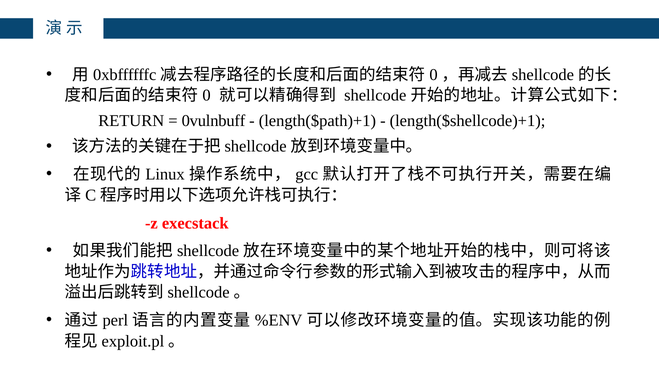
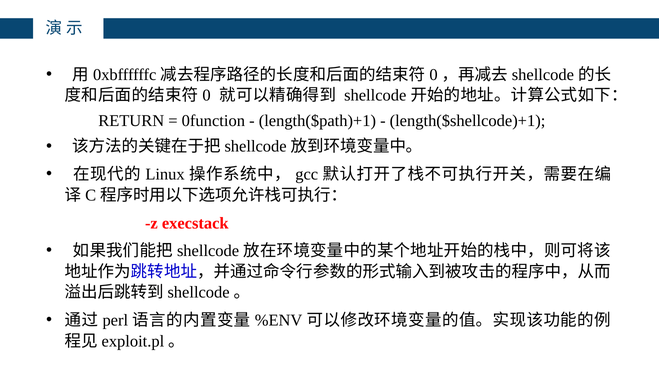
0vulnbuff: 0vulnbuff -> 0function
